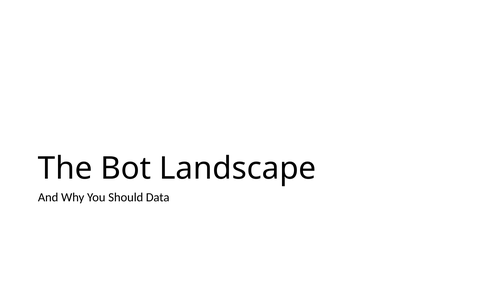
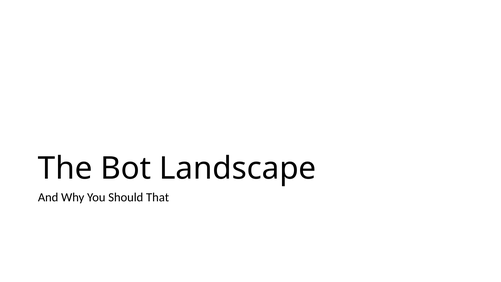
Data: Data -> That
